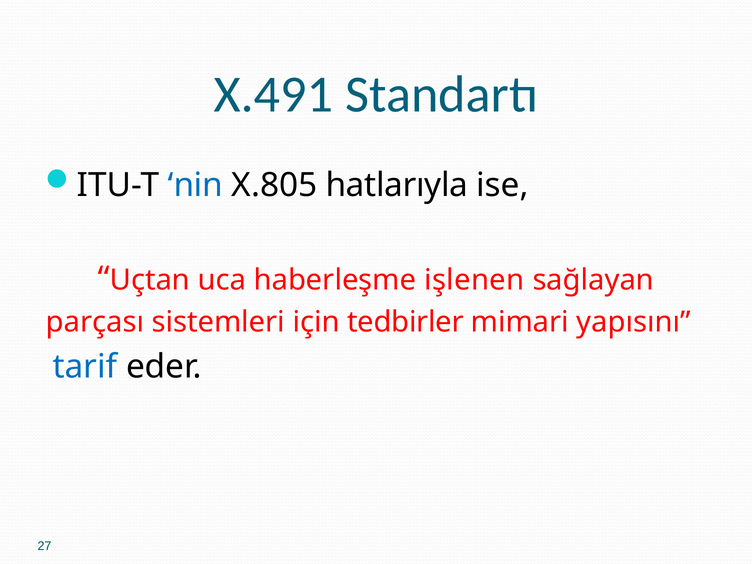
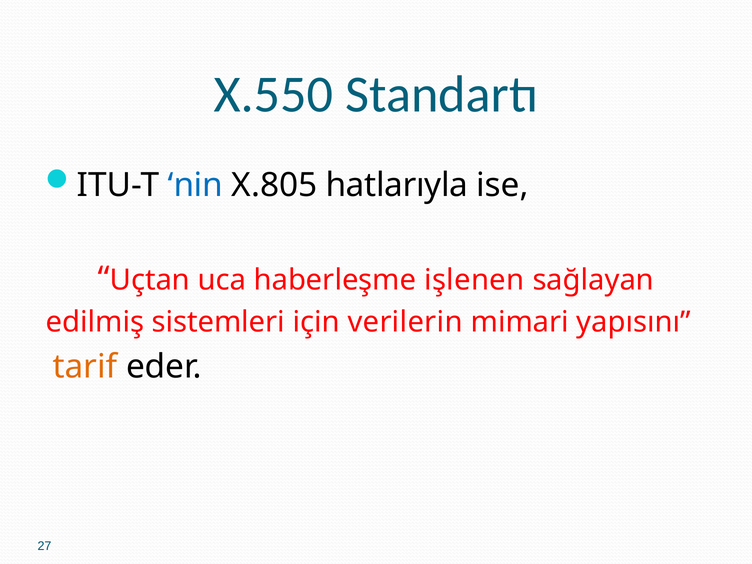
X.491: X.491 -> X.550
parçası: parçası -> edilmiş
tedbirler: tedbirler -> verilerin
tarif colour: blue -> orange
